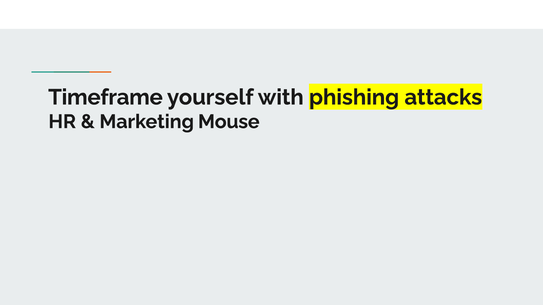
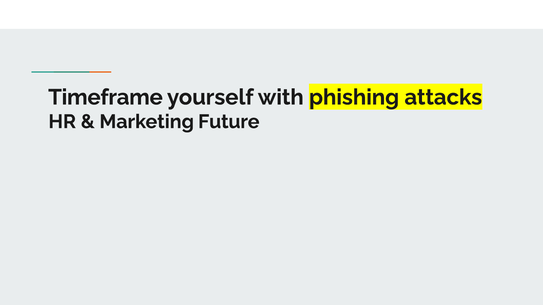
Mouse: Mouse -> Future
